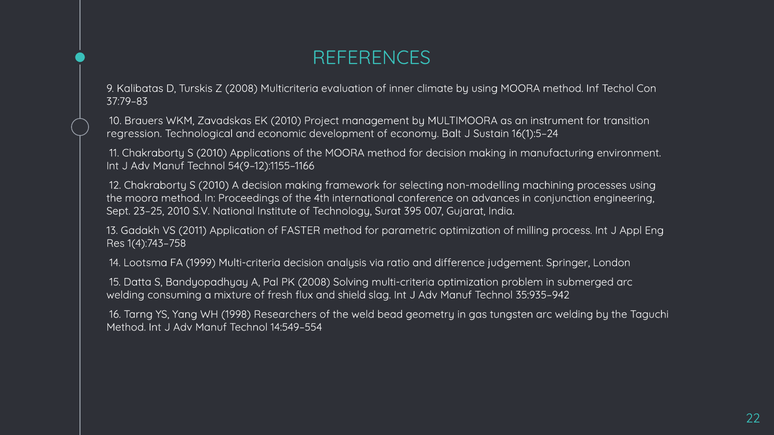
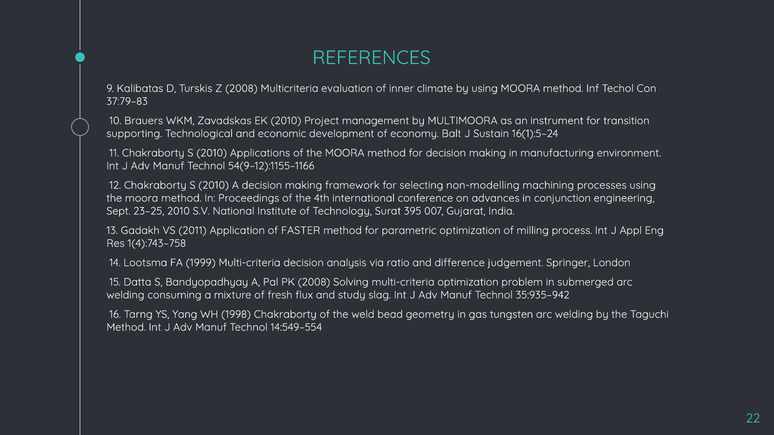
regression: regression -> supporting
shield: shield -> study
1998 Researchers: Researchers -> Chakraborty
